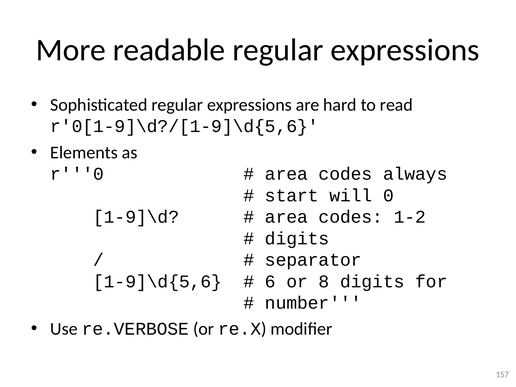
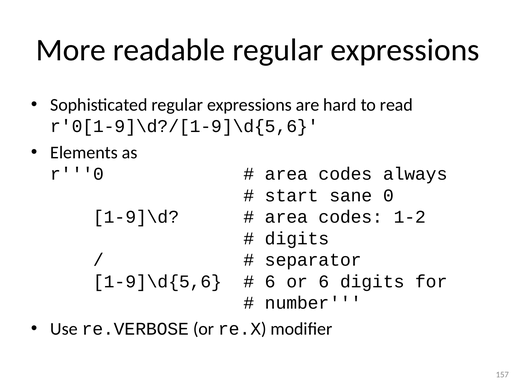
will: will -> sane
or 8: 8 -> 6
